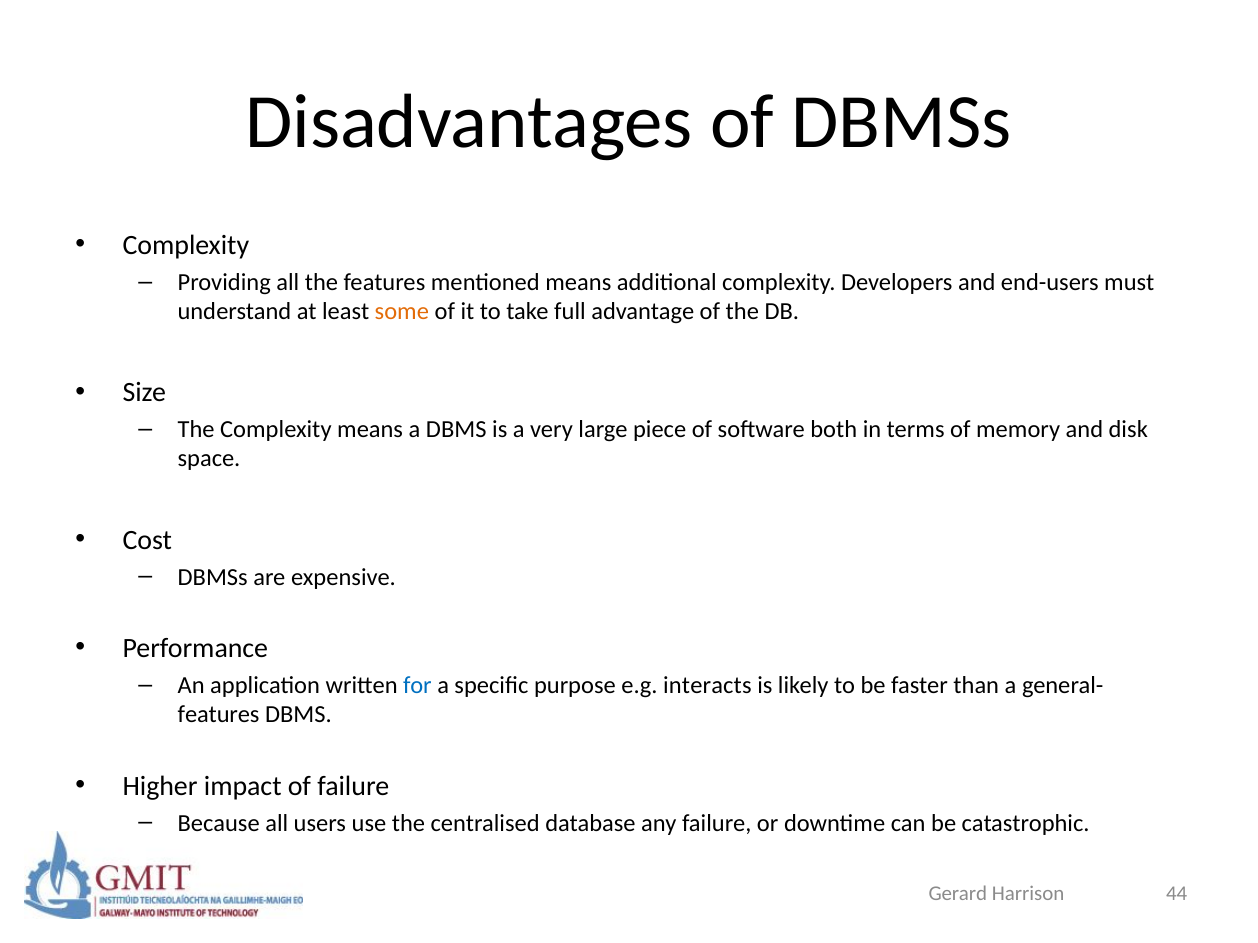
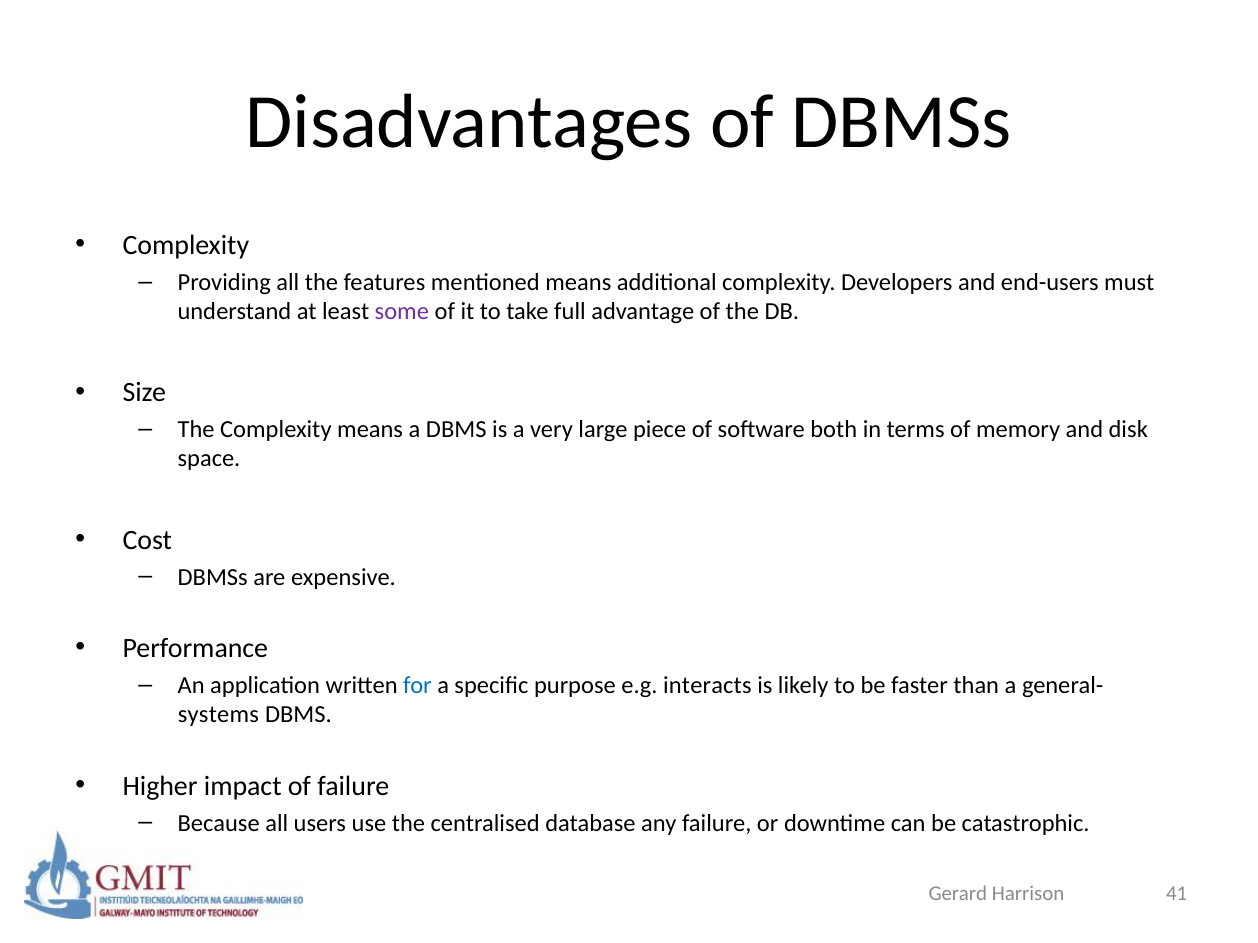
some colour: orange -> purple
features at (219, 715): features -> systems
44: 44 -> 41
